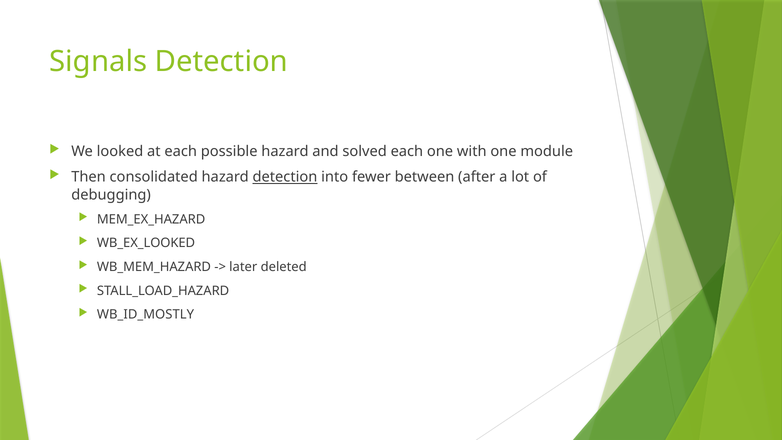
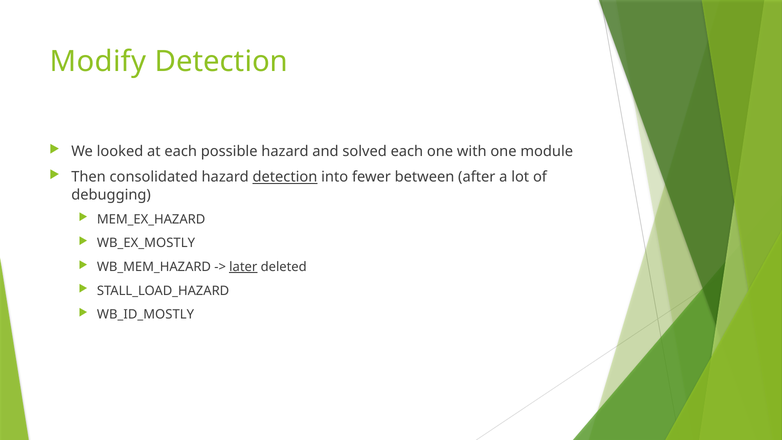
Signals: Signals -> Modify
WB_EX_LOOKED: WB_EX_LOOKED -> WB_EX_MOSTLY
later underline: none -> present
